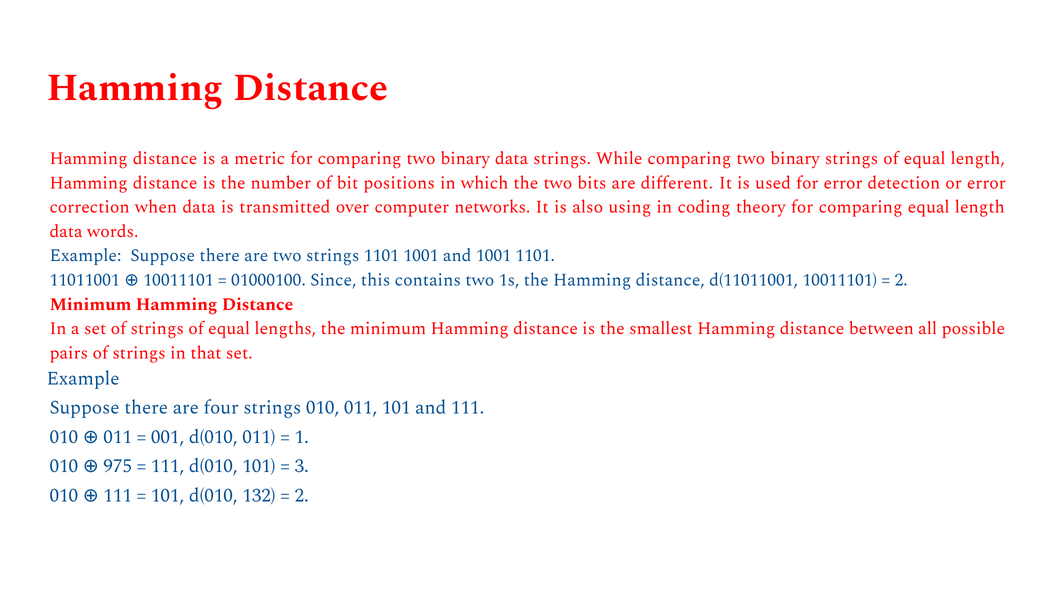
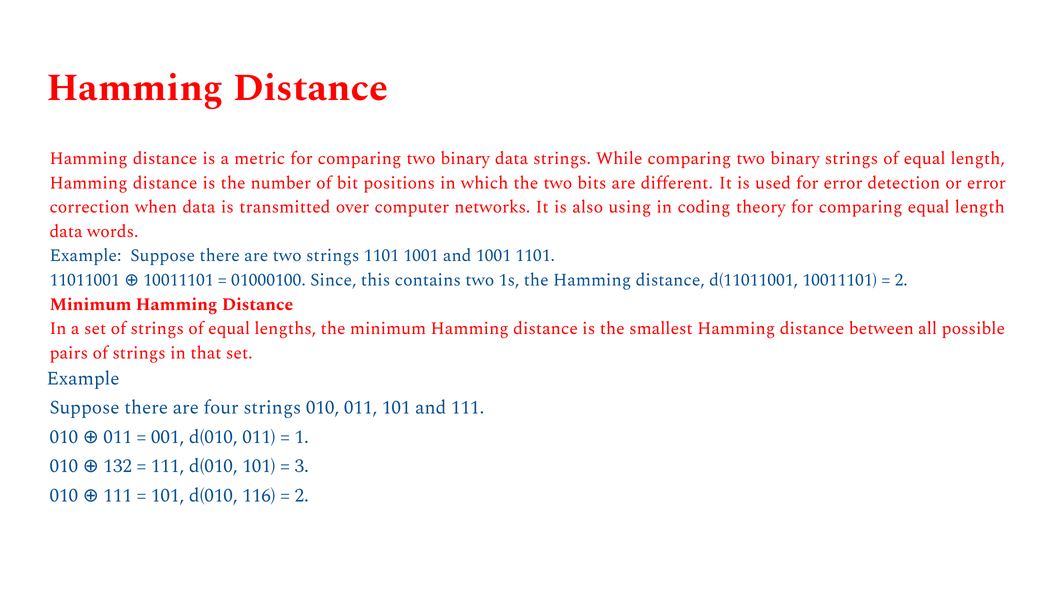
975: 975 -> 132
132: 132 -> 116
